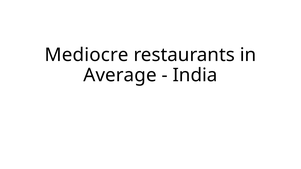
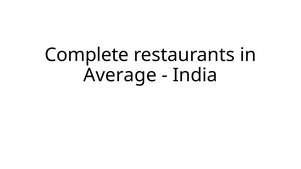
Mediocre: Mediocre -> Complete
